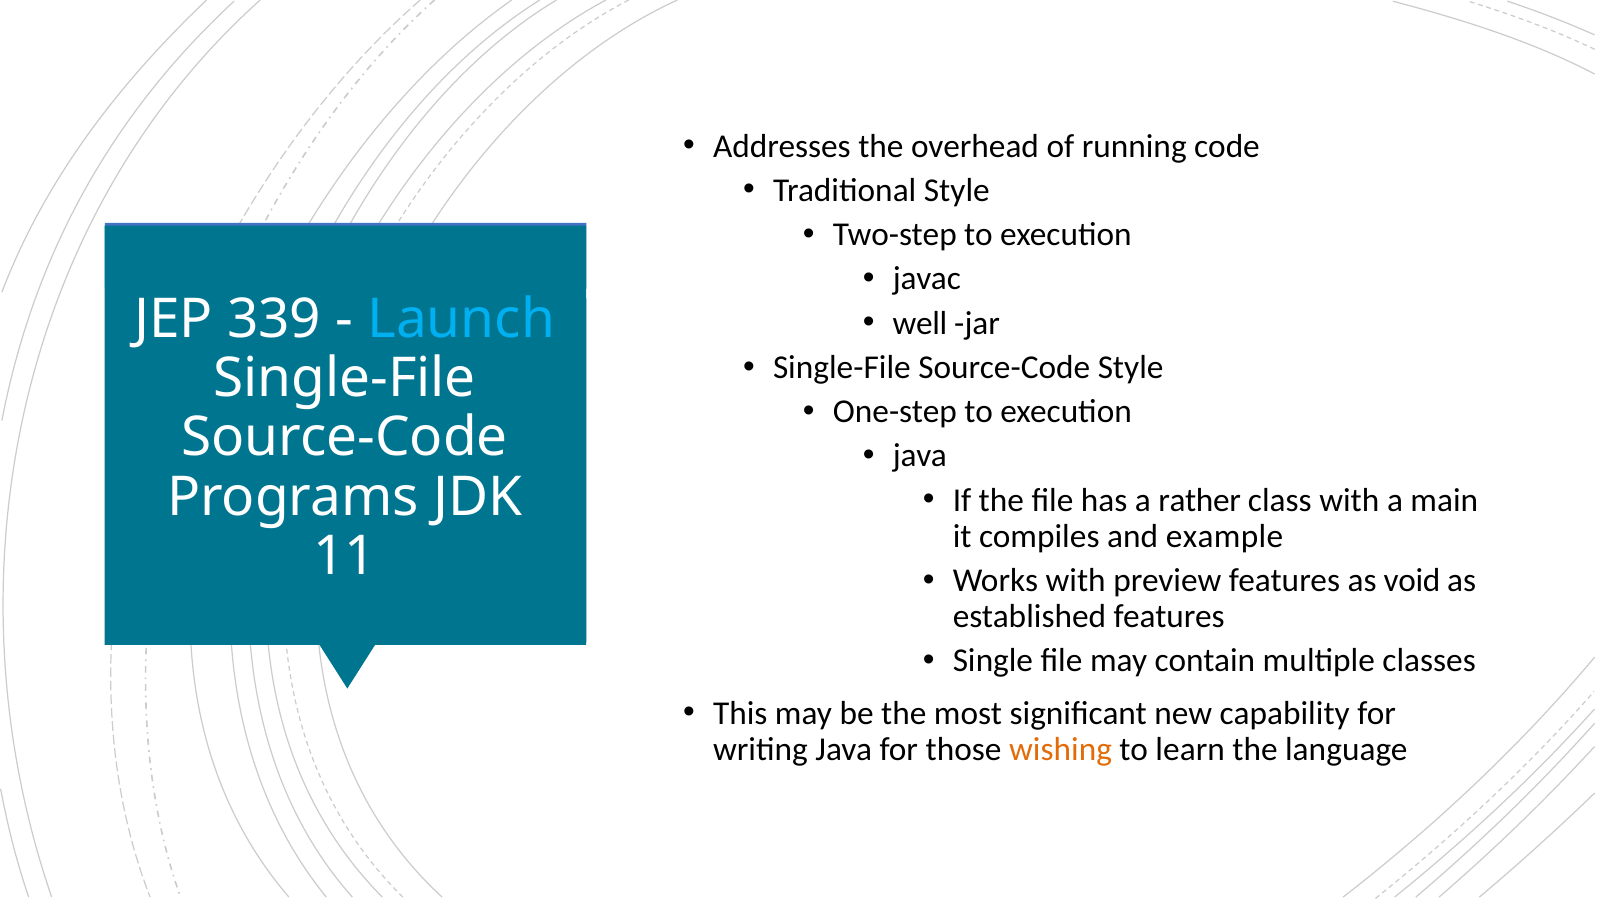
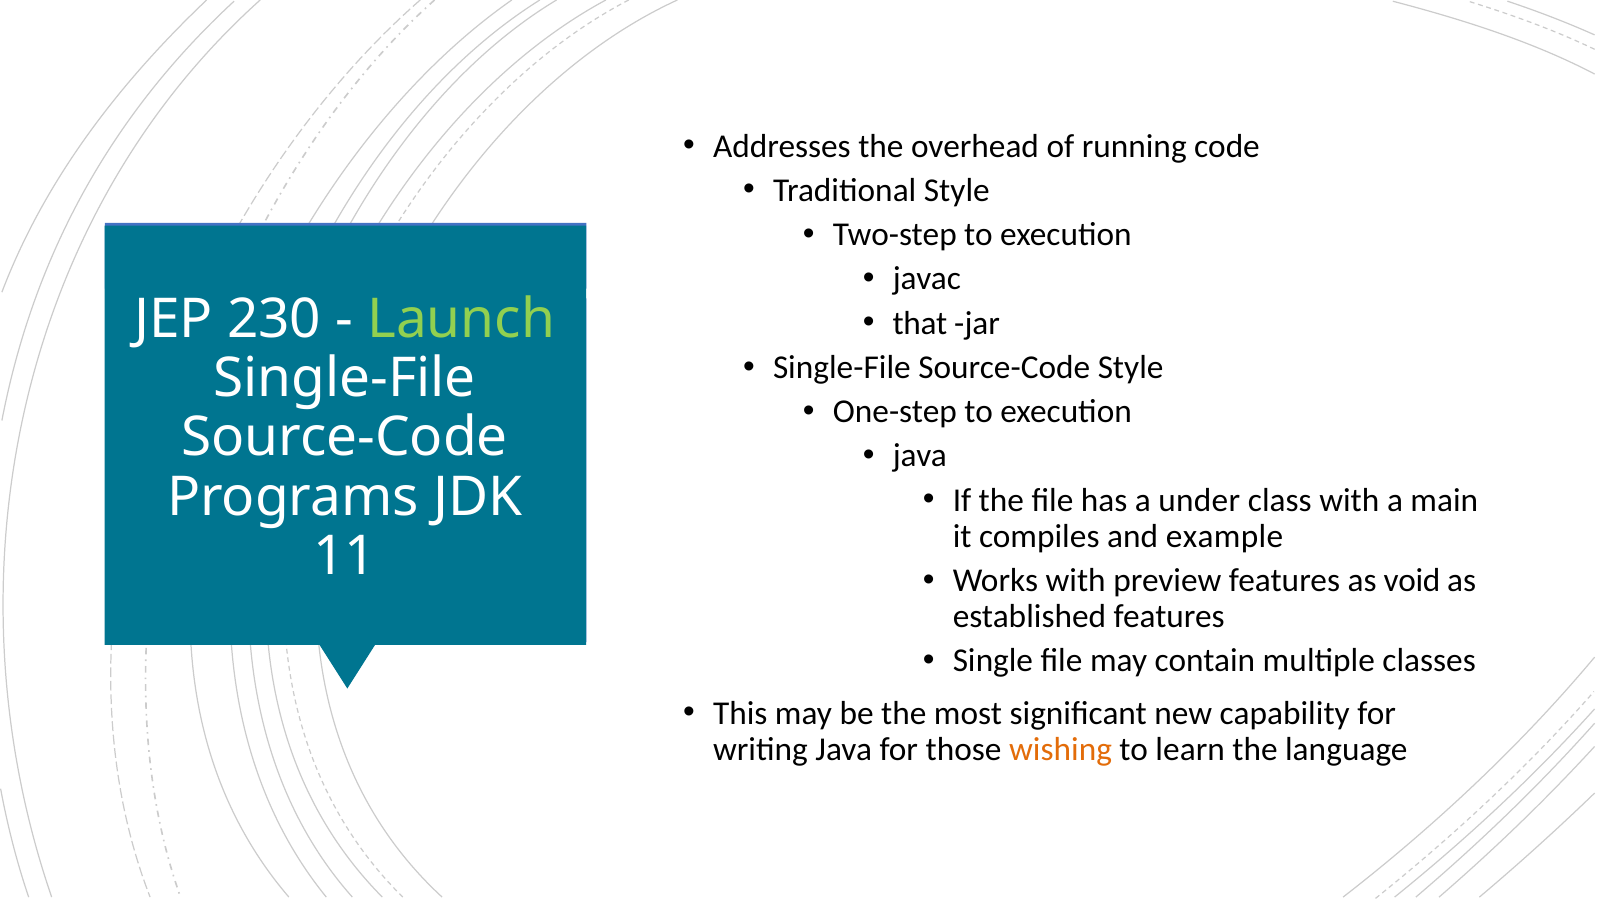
339: 339 -> 230
Launch colour: light blue -> light green
well: well -> that
rather: rather -> under
